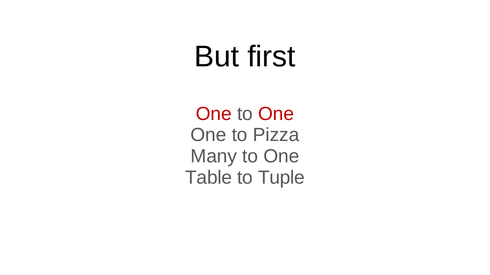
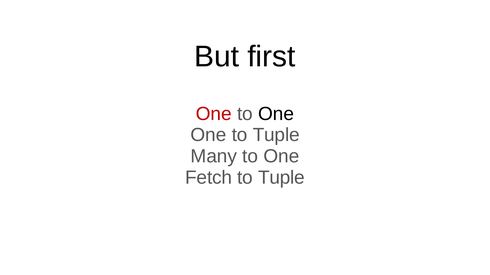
One at (276, 114) colour: red -> black
One to Pizza: Pizza -> Tuple
Table: Table -> Fetch
